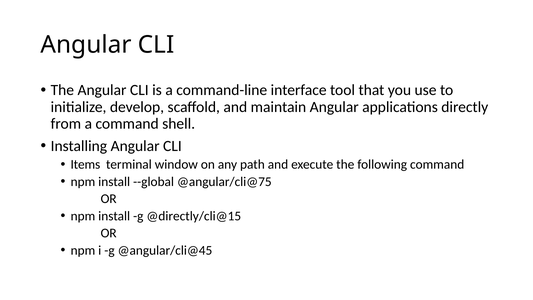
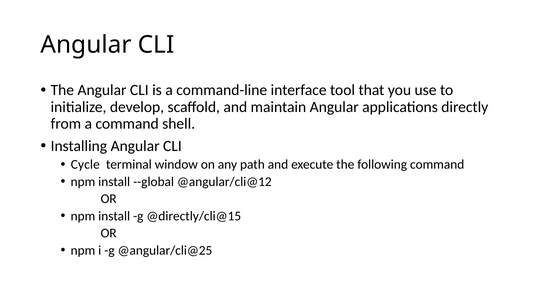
Items: Items -> Cycle
@angular/cli@75: @angular/cli@75 -> @angular/cli@12
@angular/cli@45: @angular/cli@45 -> @angular/cli@25
